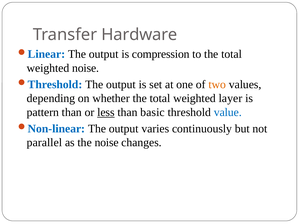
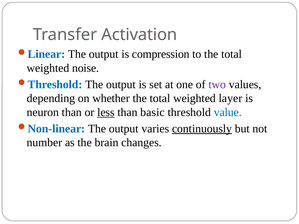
Hardware: Hardware -> Activation
two colour: orange -> purple
pattern: pattern -> neuron
continuously underline: none -> present
parallel: parallel -> number
the noise: noise -> brain
